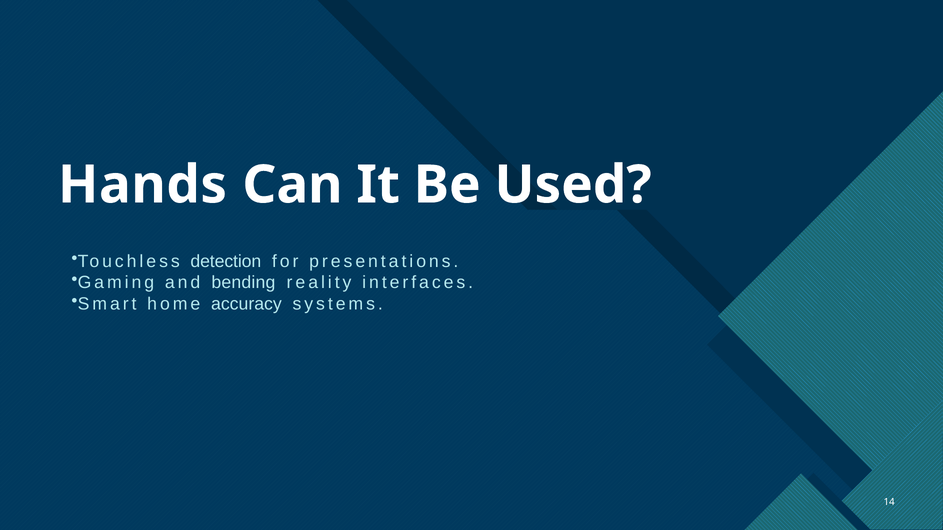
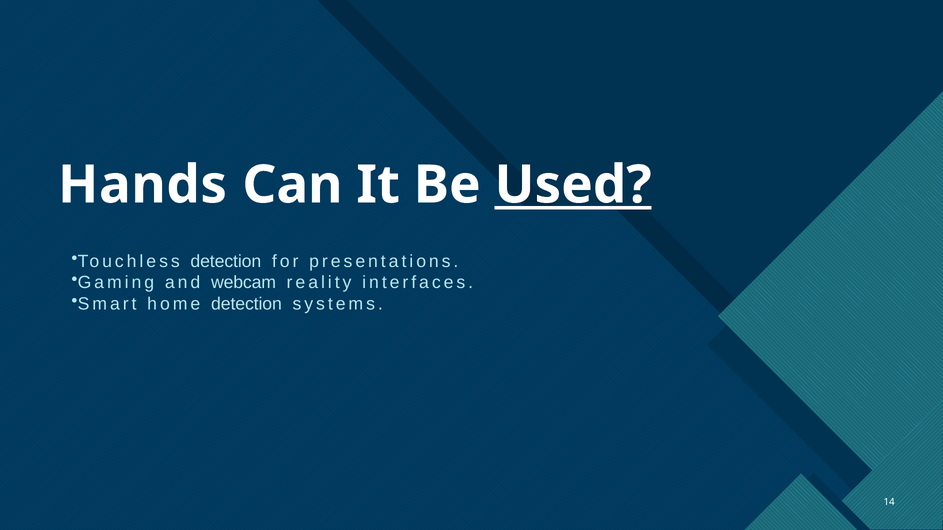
Used underline: none -> present
bending: bending -> webcam
home accuracy: accuracy -> detection
